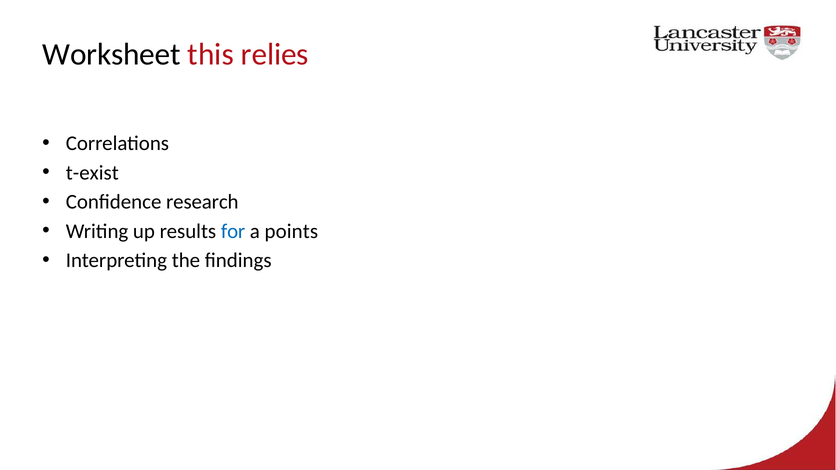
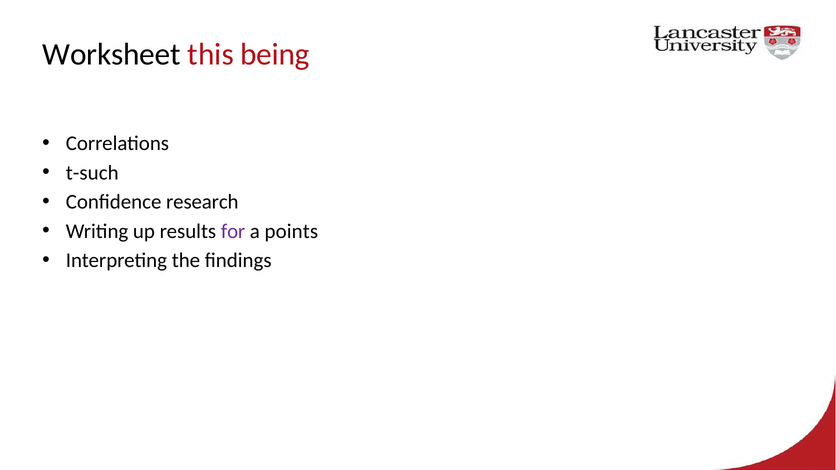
relies: relies -> being
t-exist: t-exist -> t-such
for colour: blue -> purple
